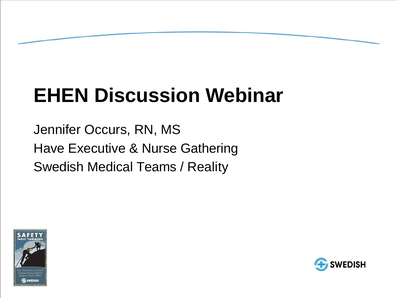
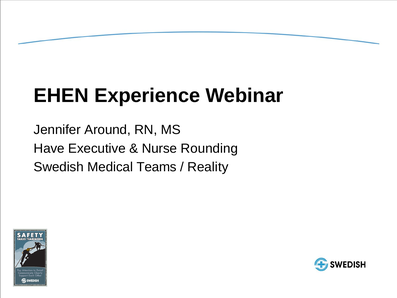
Discussion: Discussion -> Experience
Occurs: Occurs -> Around
Gathering: Gathering -> Rounding
